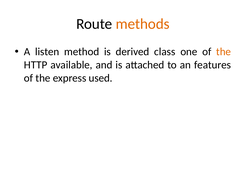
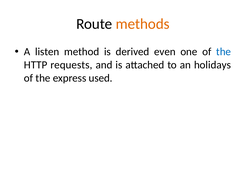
class: class -> even
the at (224, 52) colour: orange -> blue
available: available -> requests
features: features -> holidays
